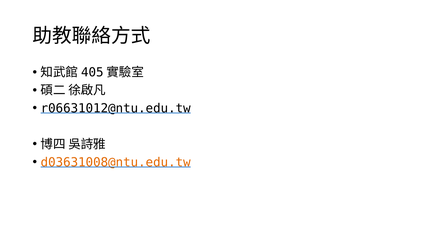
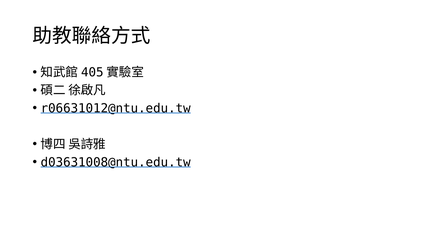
d03631008@ntu.edu.tw colour: orange -> black
